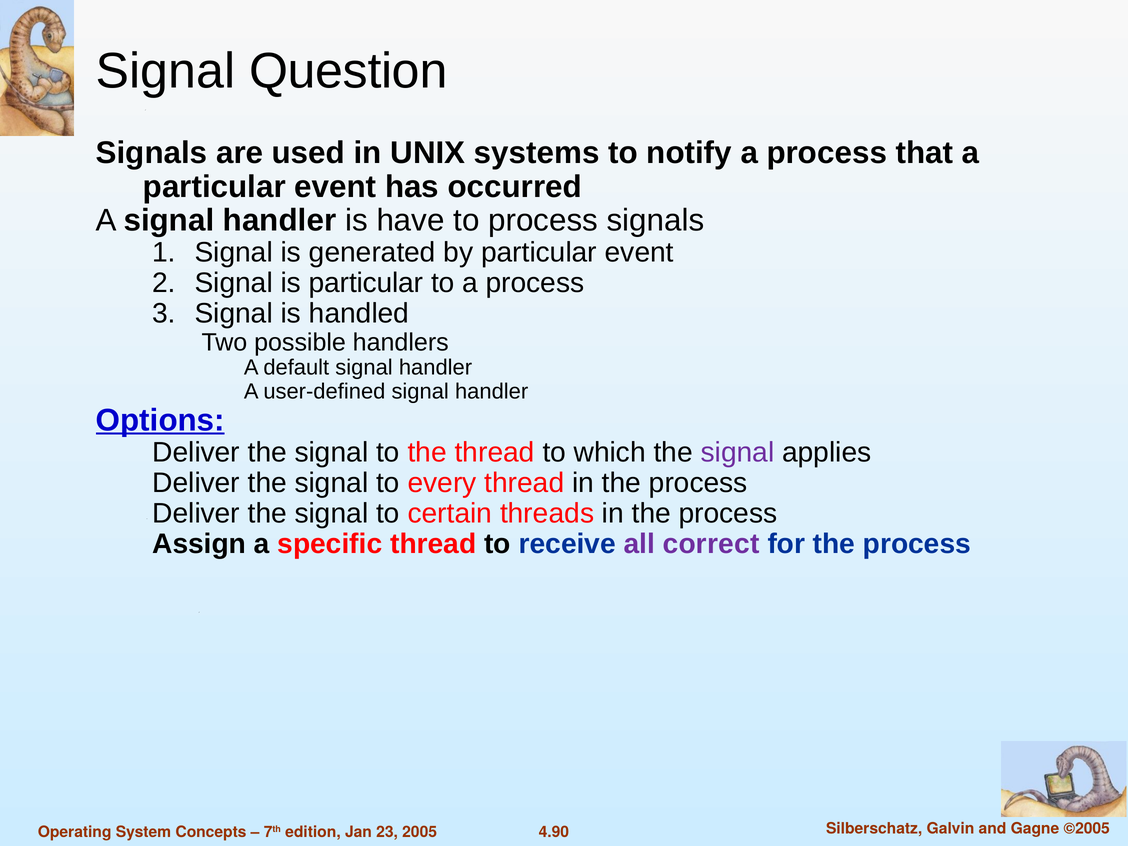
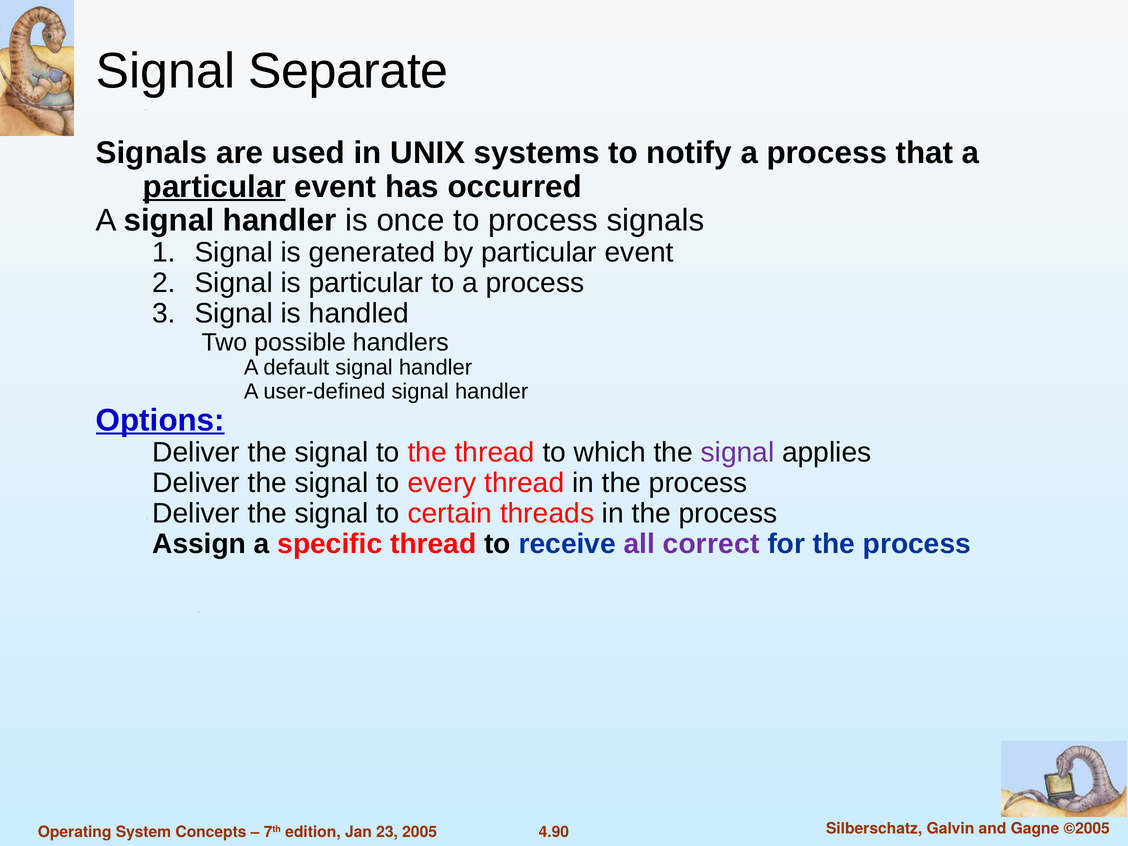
Question: Question -> Separate
particular at (214, 187) underline: none -> present
have: have -> once
